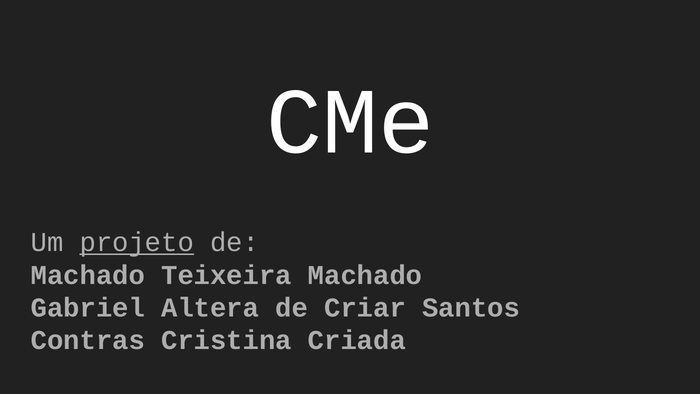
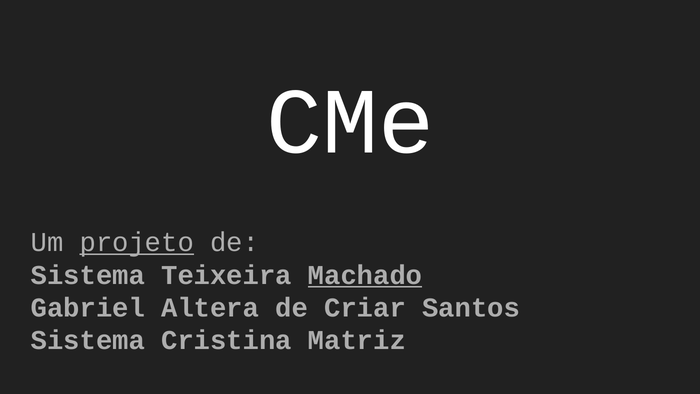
Machado at (88, 275): Machado -> Sistema
Machado at (365, 275) underline: none -> present
Contras at (88, 340): Contras -> Sistema
Criada: Criada -> Matriz
